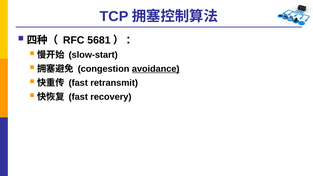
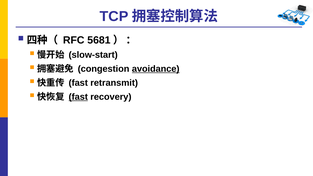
fast at (78, 97) underline: none -> present
